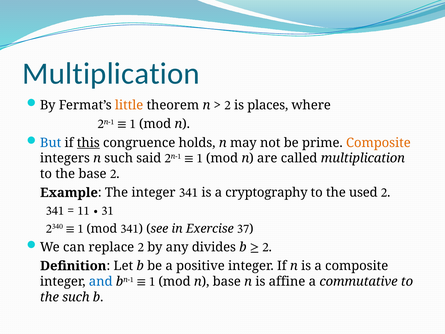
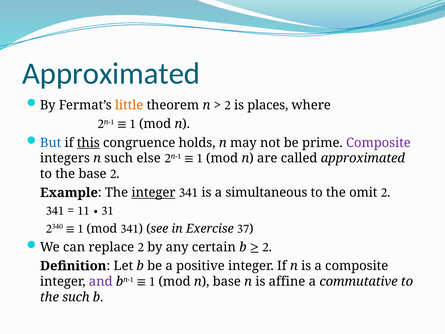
Multiplication at (111, 73): Multiplication -> Approximated
Composite at (378, 143) colour: orange -> purple
said: said -> else
called multiplication: multiplication -> approximated
integer at (153, 193) underline: none -> present
cryptography: cryptography -> simultaneous
used: used -> omit
divides: divides -> certain
and colour: blue -> purple
